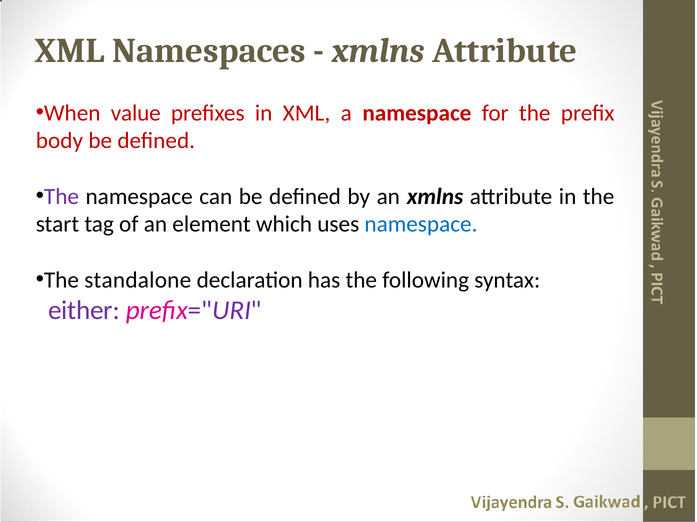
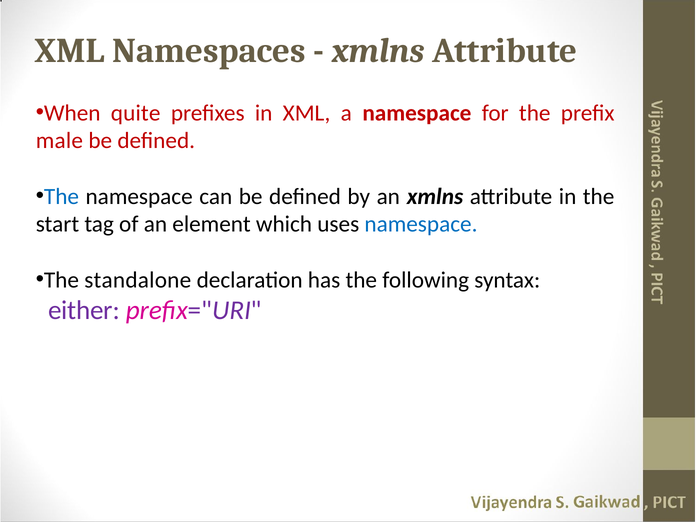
value: value -> quite
body: body -> male
The at (61, 197) colour: purple -> blue
